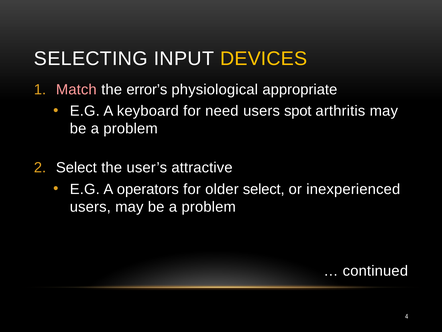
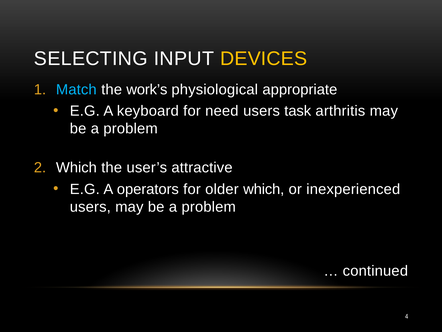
Match colour: pink -> light blue
error’s: error’s -> work’s
spot: spot -> task
Select at (76, 168): Select -> Which
older select: select -> which
